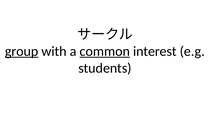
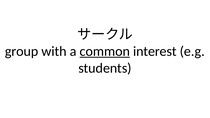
group underline: present -> none
